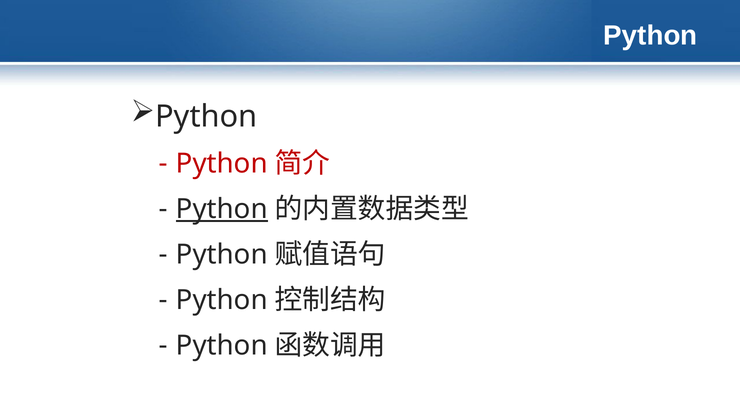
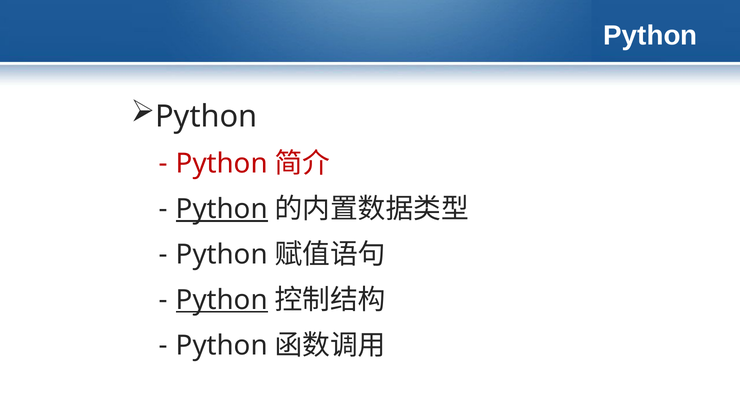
Python at (222, 300) underline: none -> present
